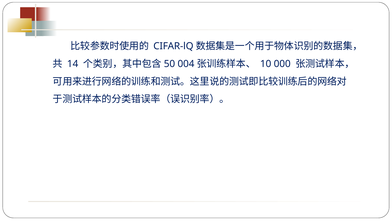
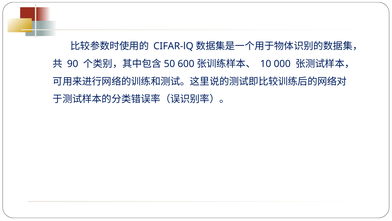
14: 14 -> 90
004: 004 -> 600
